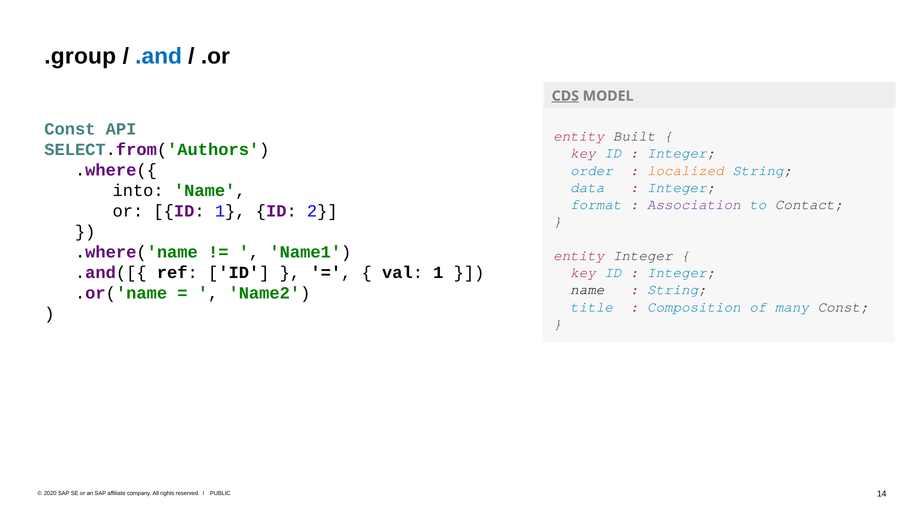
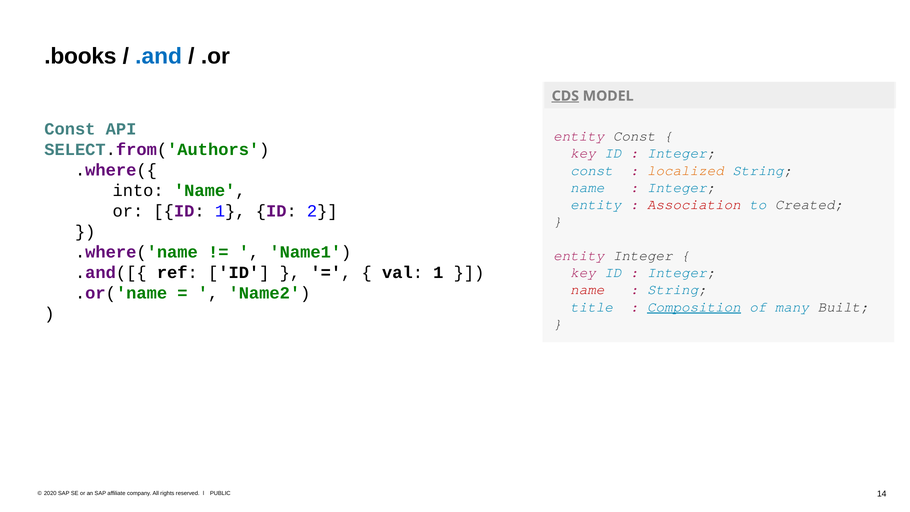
.group: .group -> .books
entity Built: Built -> Const
order at (592, 170): order -> const
data at (587, 187): data -> name
format at (596, 204): format -> entity
Association colour: purple -> red
Contact: Contact -> Created
name at (587, 290) colour: black -> red
Composition underline: none -> present
many Const: Const -> Built
